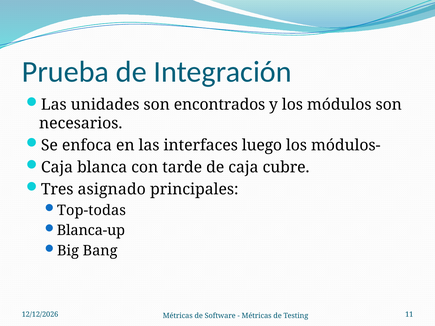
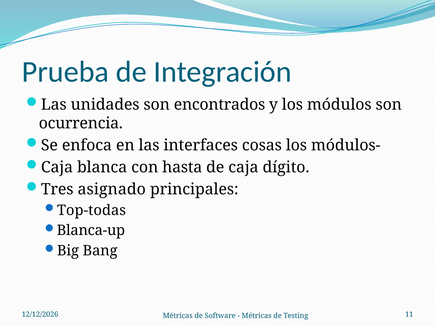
necesarios: necesarios -> ocurrencia
luego: luego -> cosas
tarde: tarde -> hasta
cubre: cubre -> dígito
